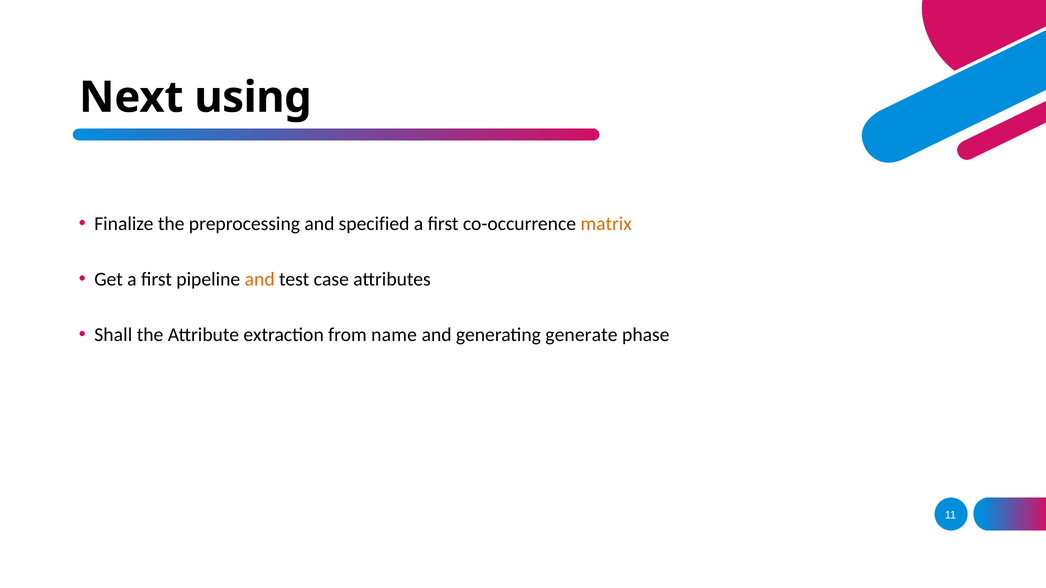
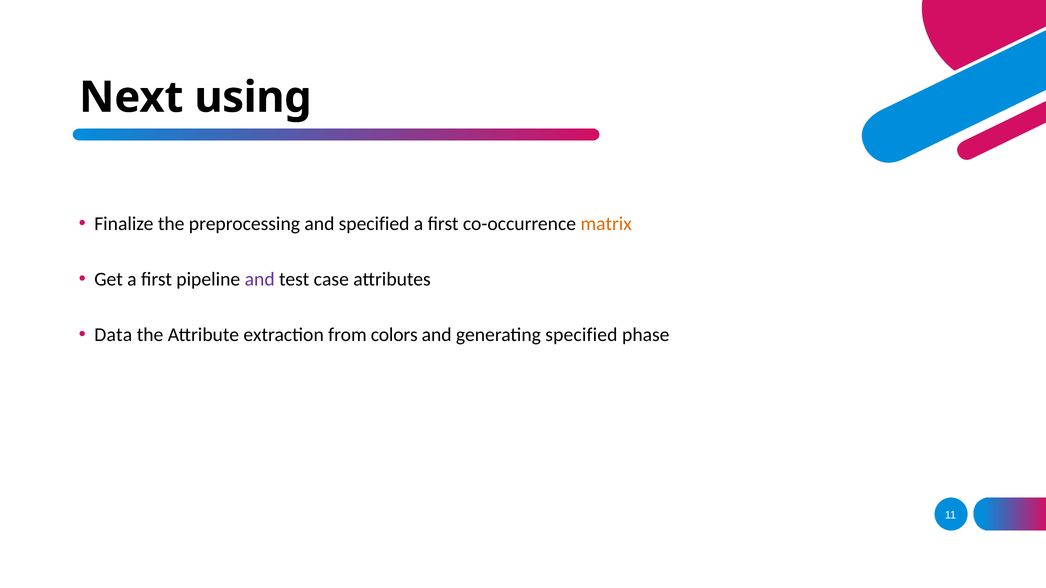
and at (260, 279) colour: orange -> purple
Shall: Shall -> Data
name: name -> colors
generating generate: generate -> specified
